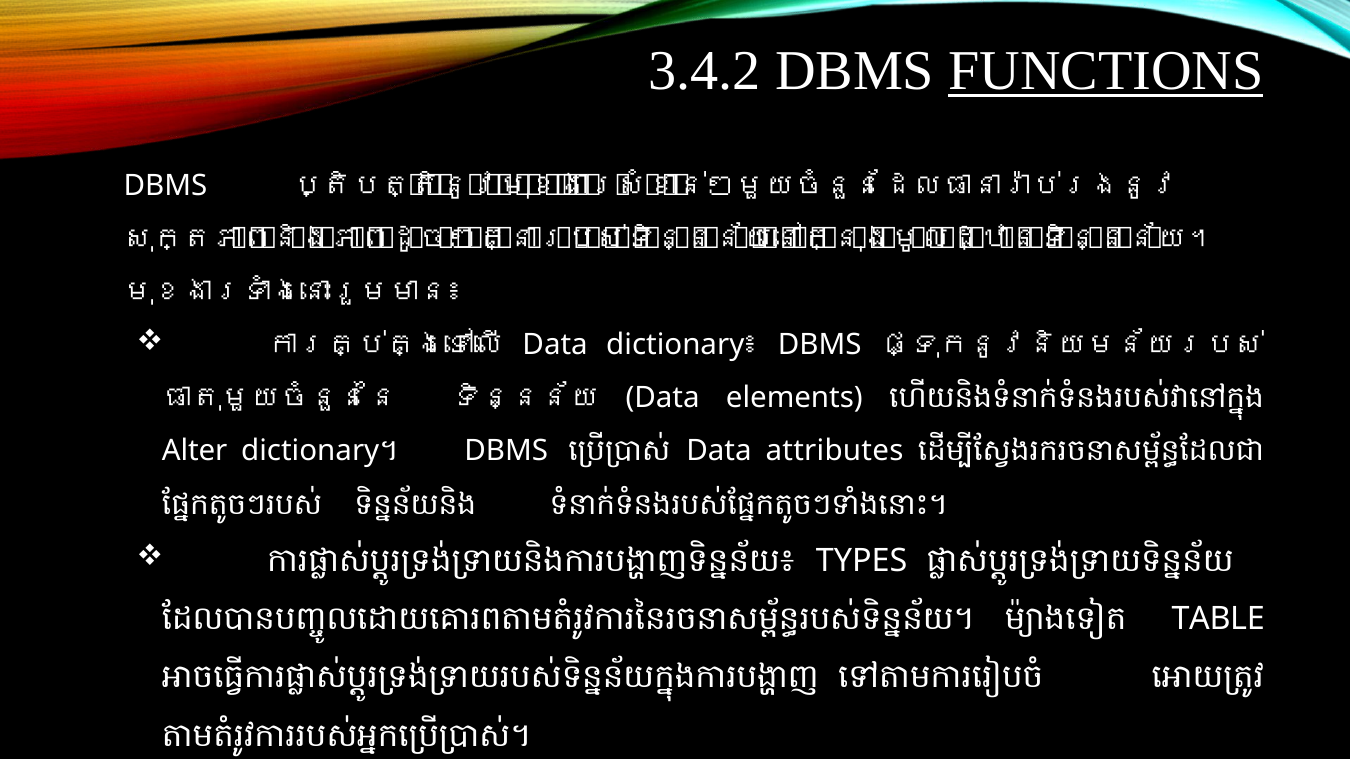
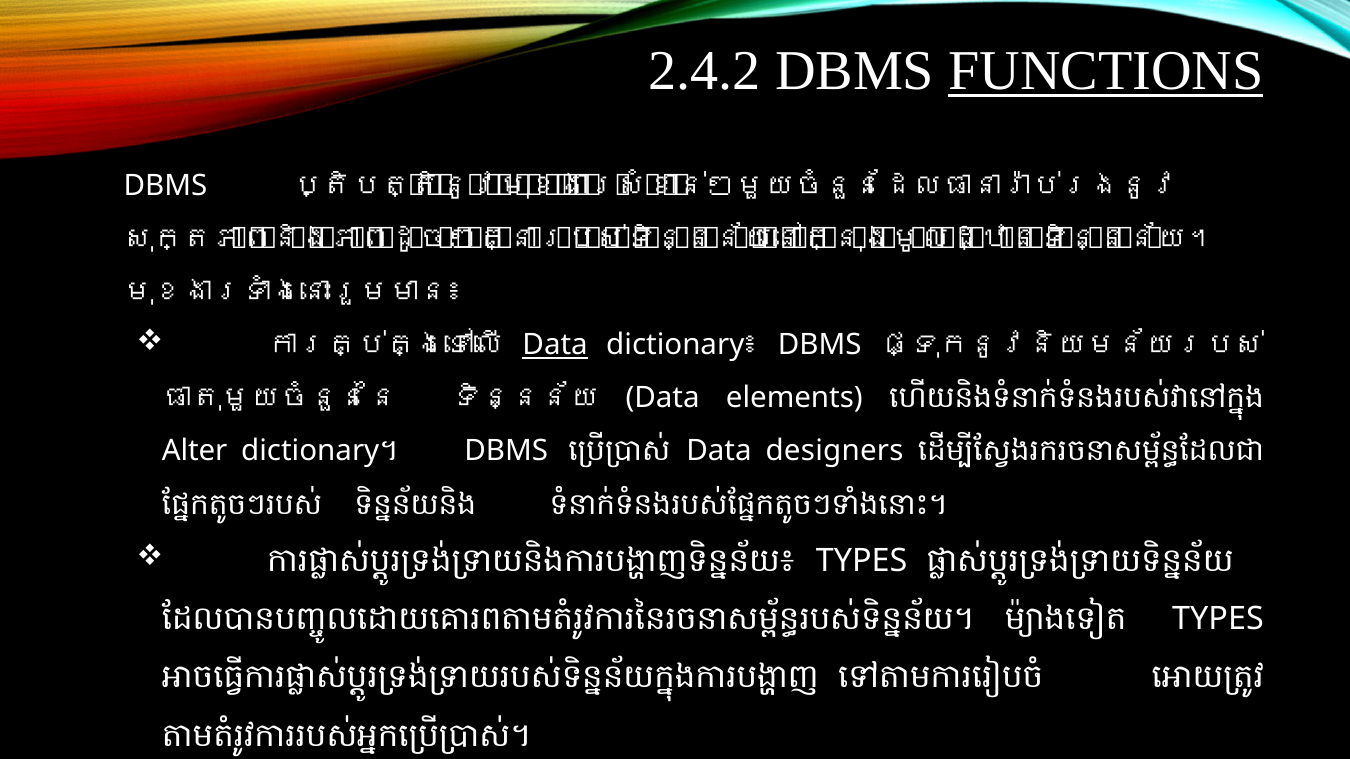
3.4.2: 3.4.2 -> 2.4.2
Data at (555, 345) underline: none -> present
attributes: attributes -> designers
TABLE at (1218, 619): TABLE -> TYPES
